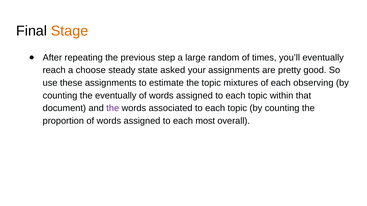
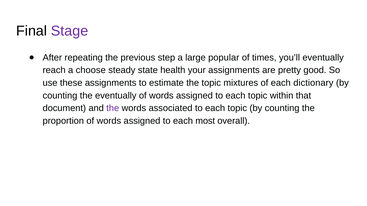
Stage colour: orange -> purple
random: random -> popular
asked: asked -> health
observing: observing -> dictionary
